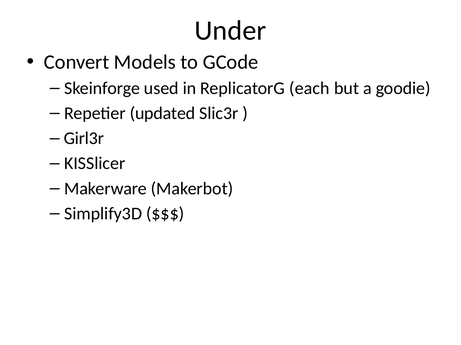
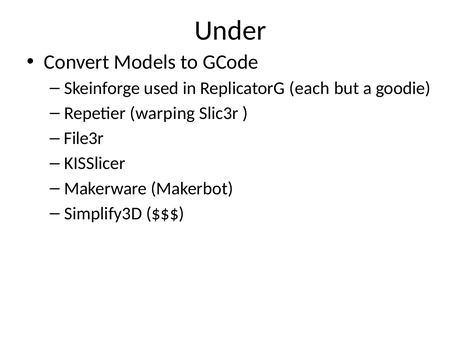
updated: updated -> warping
Girl3r: Girl3r -> File3r
